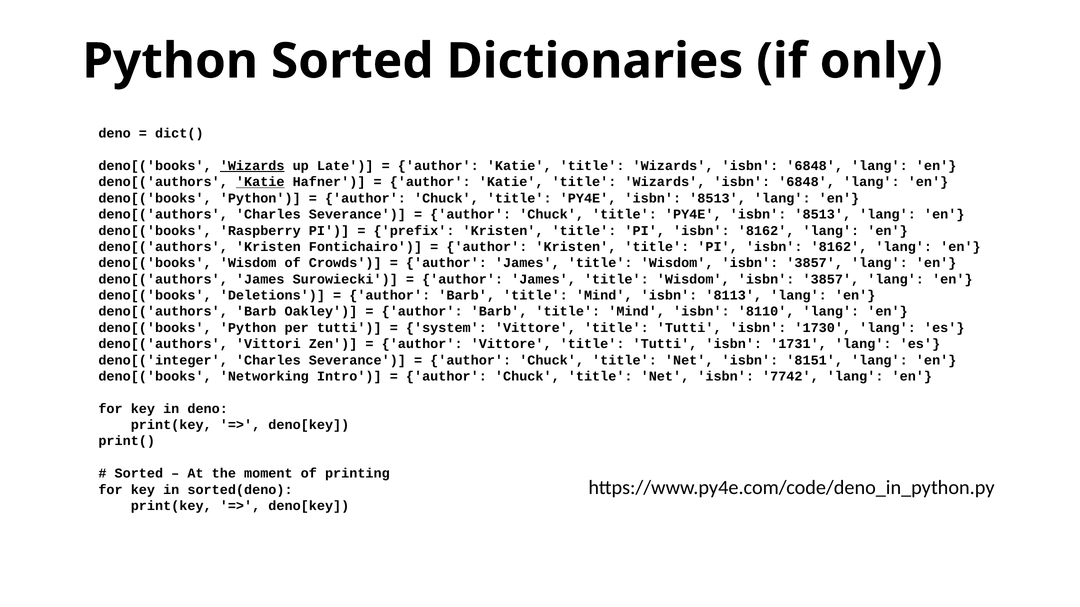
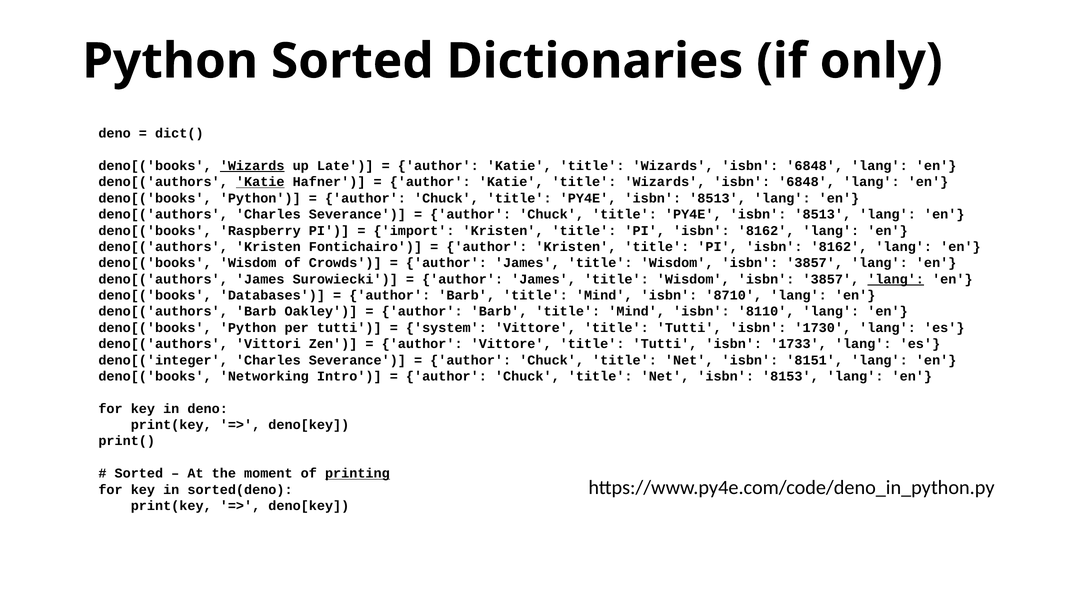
prefix: prefix -> import
lang at (896, 279) underline: none -> present
Deletions: Deletions -> Databases
8113: 8113 -> 8710
1731: 1731 -> 1733
7742: 7742 -> 8153
printing underline: none -> present
